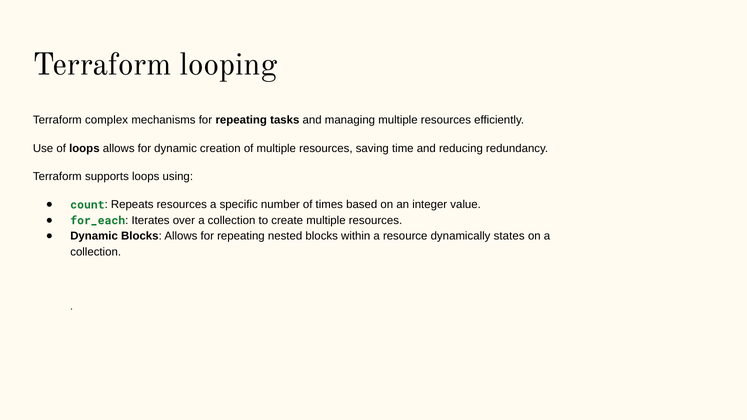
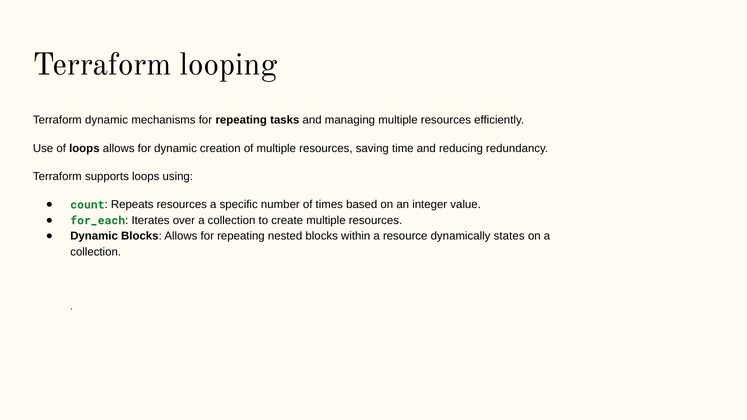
Terraform complex: complex -> dynamic
